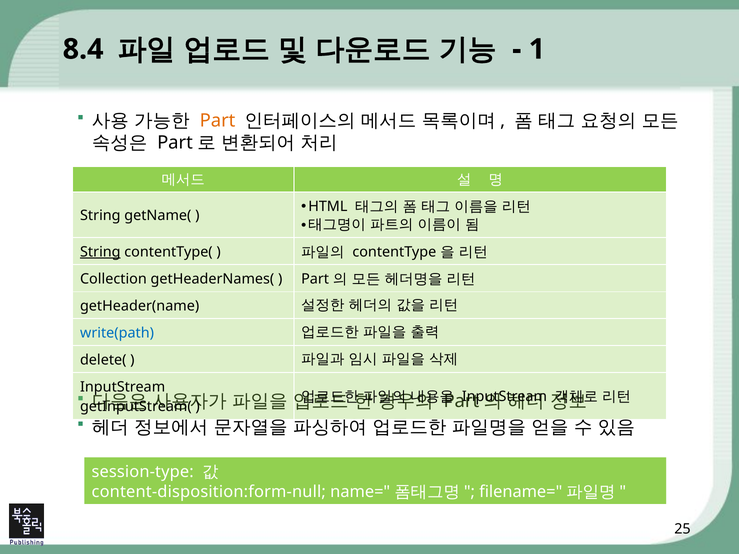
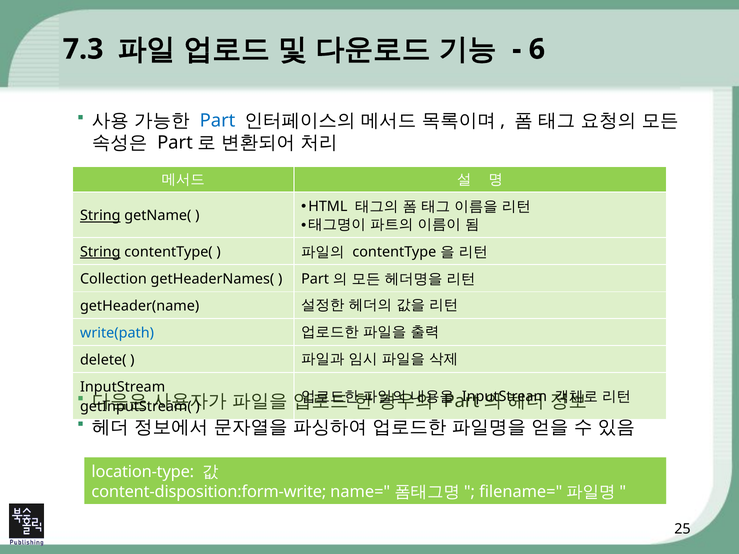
8.4: 8.4 -> 7.3
1: 1 -> 6
Part at (218, 121) colour: orange -> blue
String at (100, 216) underline: none -> present
session-type: session-type -> location-type
content-disposition:form-null: content-disposition:form-null -> content-disposition:form-write
